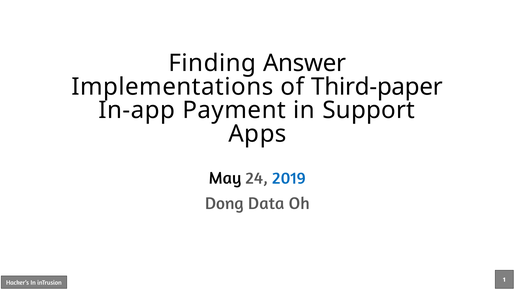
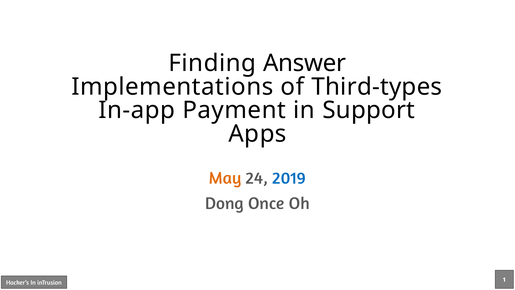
Third-paper: Third-paper -> Third-types
May colour: black -> orange
Data: Data -> Once
